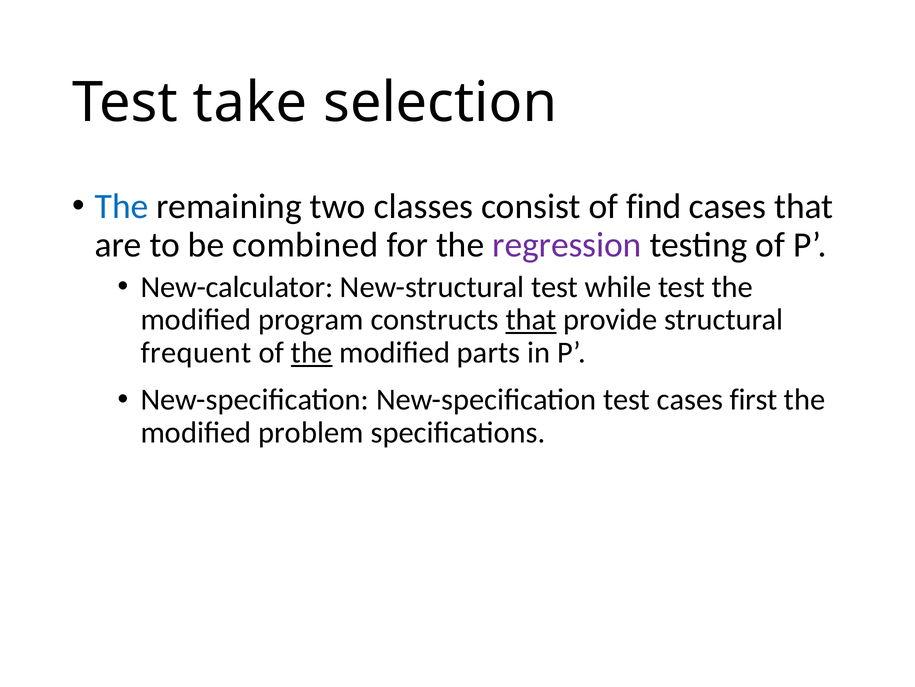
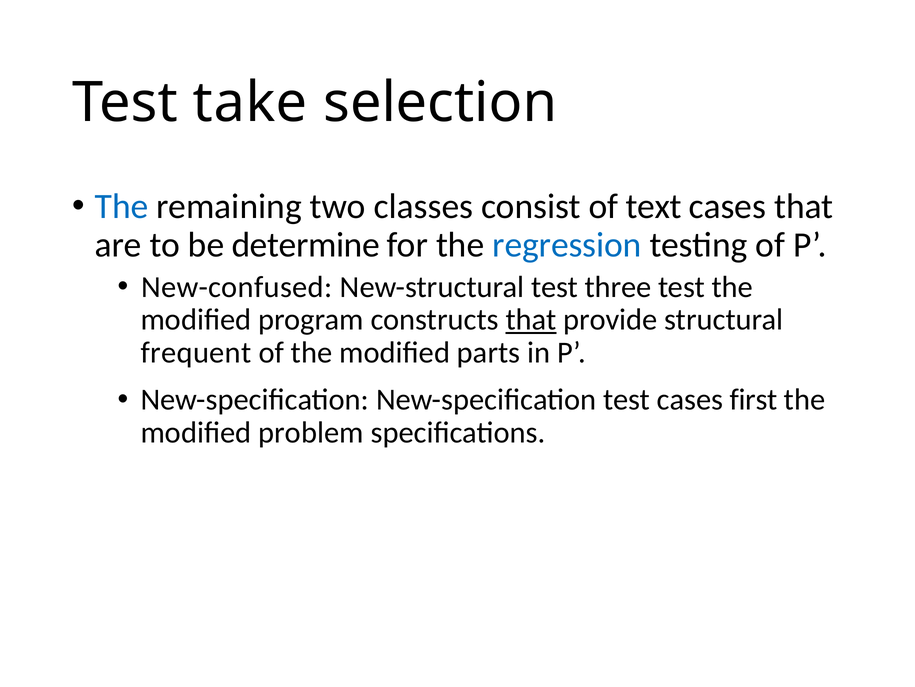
find: find -> text
combined: combined -> determine
regression colour: purple -> blue
New-calculator: New-calculator -> New-confused
while: while -> three
the at (312, 352) underline: present -> none
